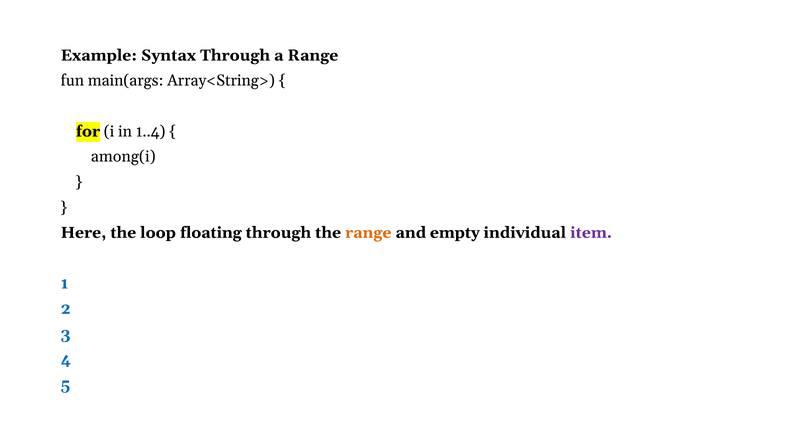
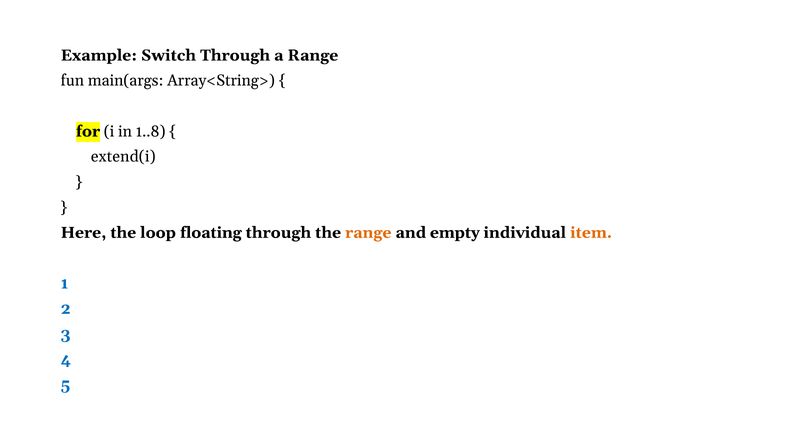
Syntax: Syntax -> Switch
1..4: 1..4 -> 1..8
among(i: among(i -> extend(i
item colour: purple -> orange
